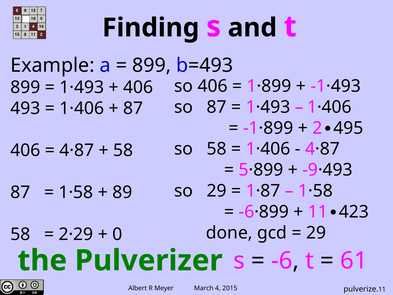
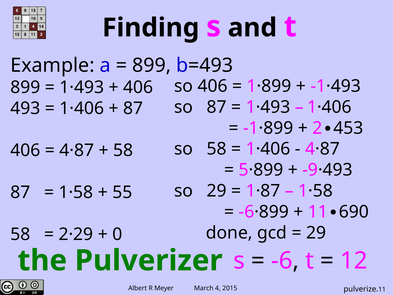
495: 495 -> 453
89: 89 -> 55
423: 423 -> 690
61: 61 -> 12
